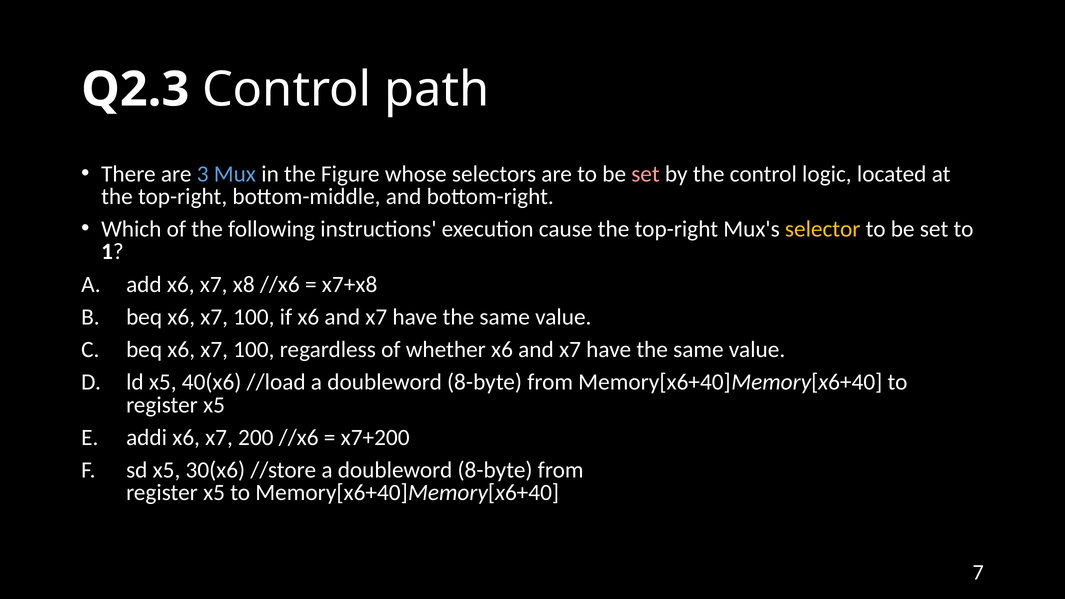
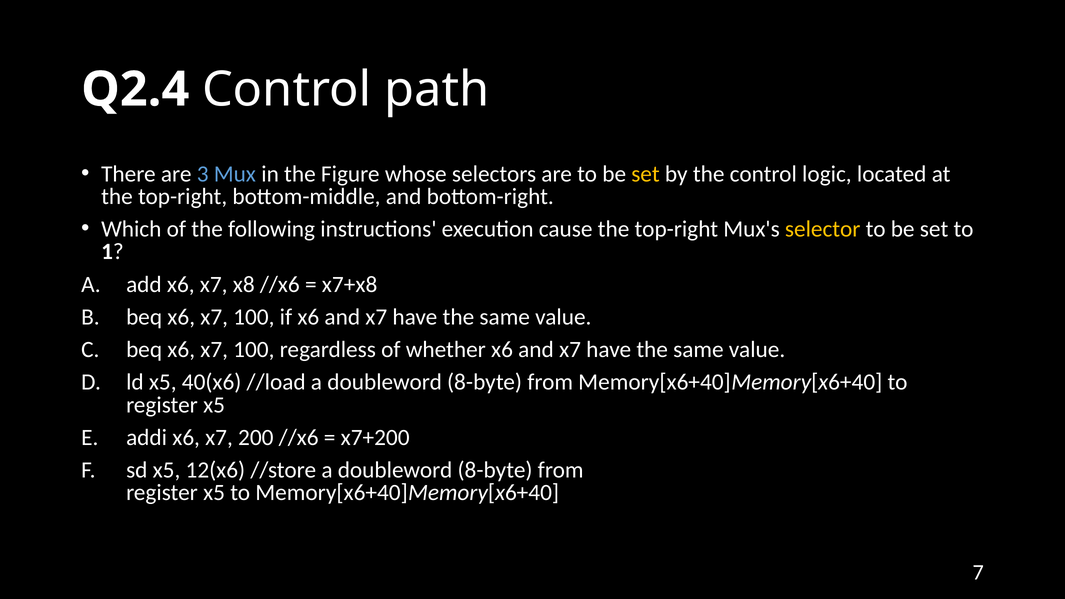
Q2.3: Q2.3 -> Q2.4
set at (645, 174) colour: pink -> yellow
30(x6: 30(x6 -> 12(x6
